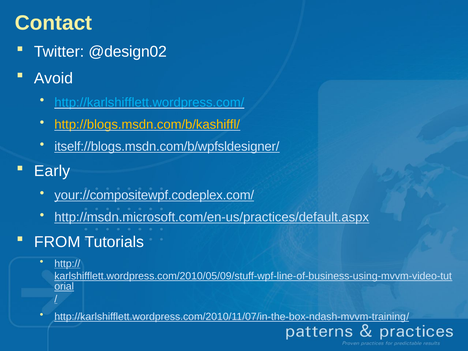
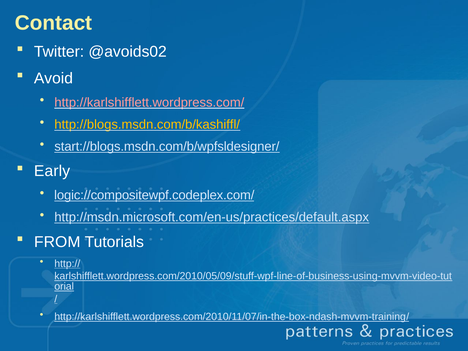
@design02: @design02 -> @avoids02
http://karlshifflett.wordpress.com/ colour: light blue -> pink
itself://blogs.msdn.com/b/wpfsldesigner/: itself://blogs.msdn.com/b/wpfsldesigner/ -> start://blogs.msdn.com/b/wpfsldesigner/
your://compositewpf.codeplex.com/: your://compositewpf.codeplex.com/ -> logic://compositewpf.codeplex.com/
